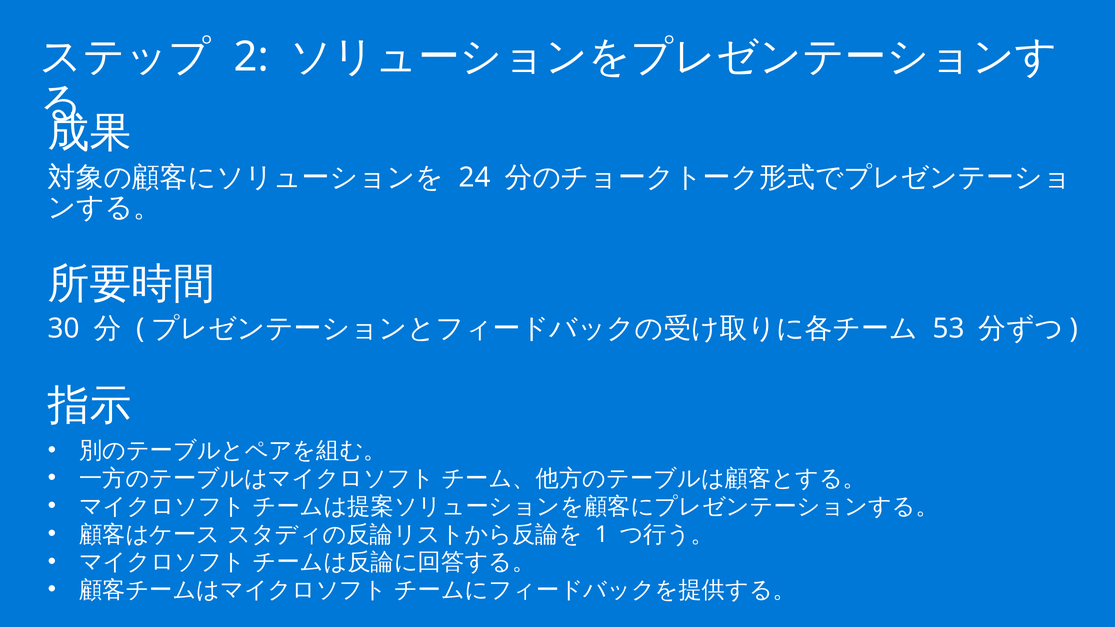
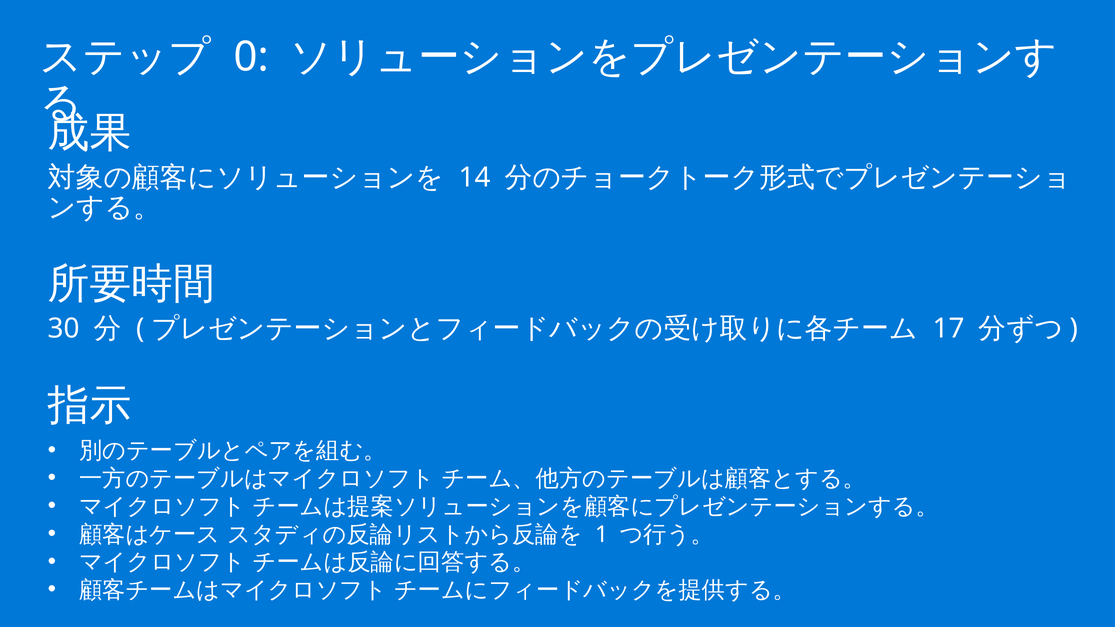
2: 2 -> 0
24: 24 -> 14
53: 53 -> 17
